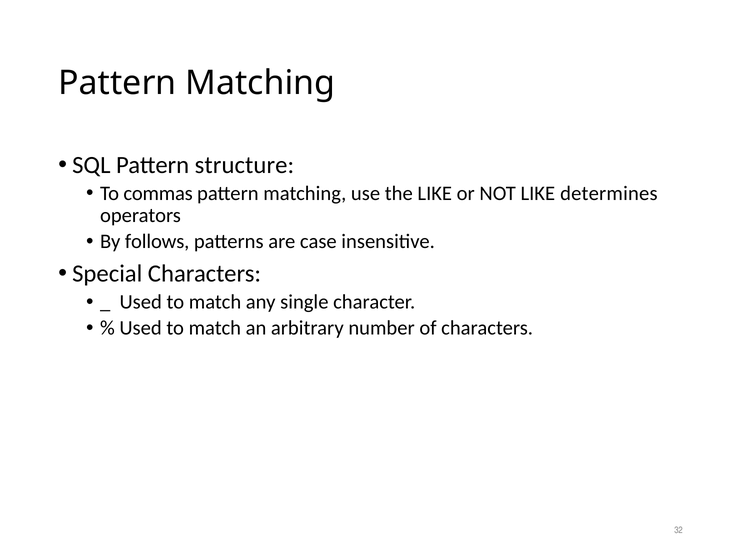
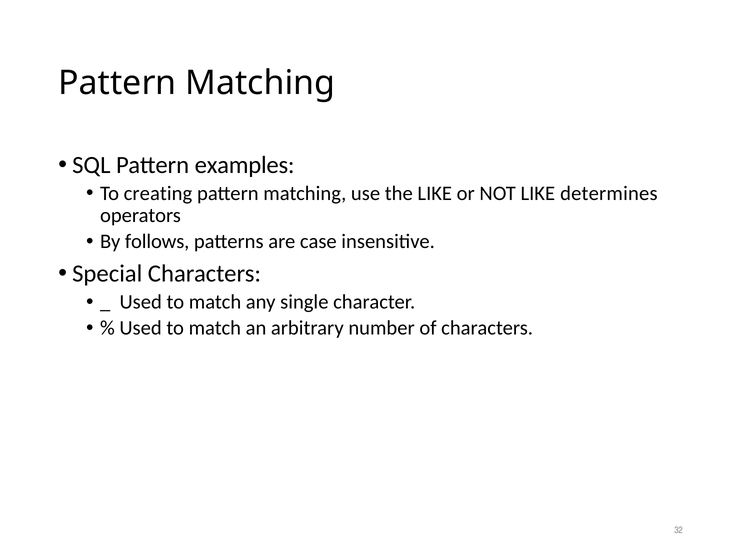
structure: structure -> examples
commas: commas -> creating
